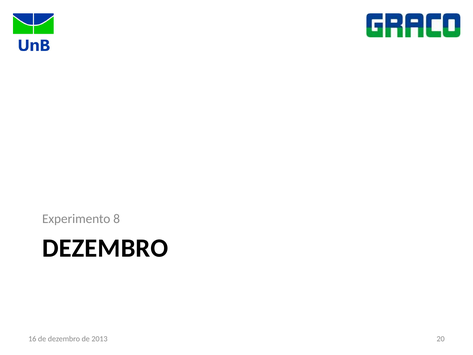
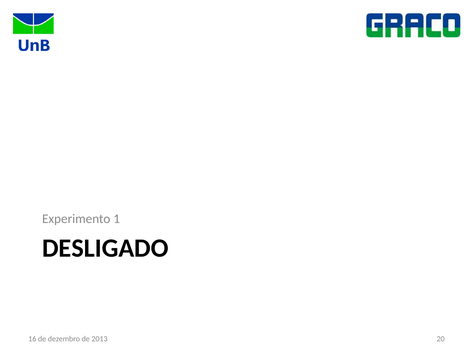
8: 8 -> 1
DEZEMBRO at (105, 248): DEZEMBRO -> DESLIGADO
